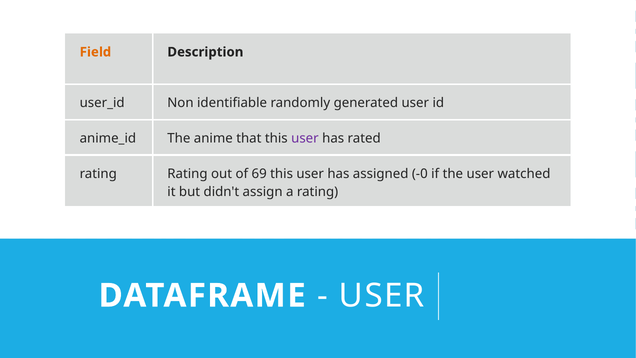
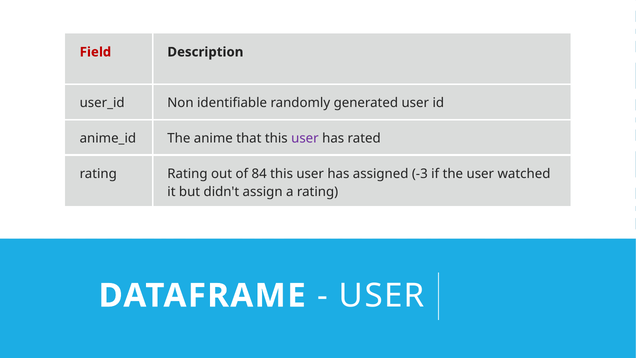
Field colour: orange -> red
69: 69 -> 84
-0: -0 -> -3
